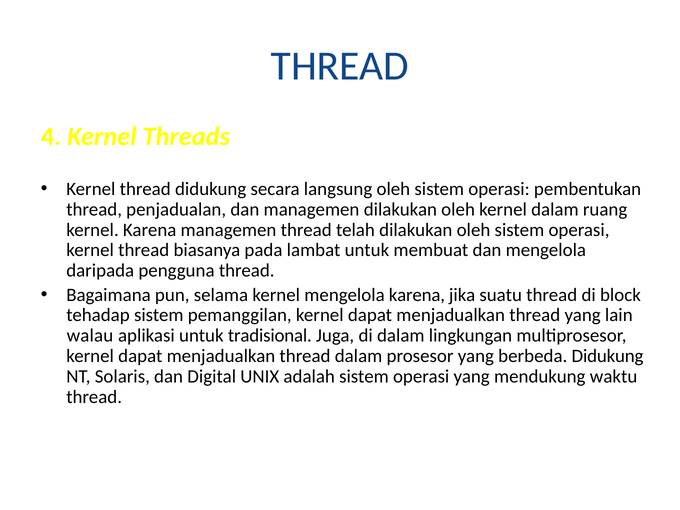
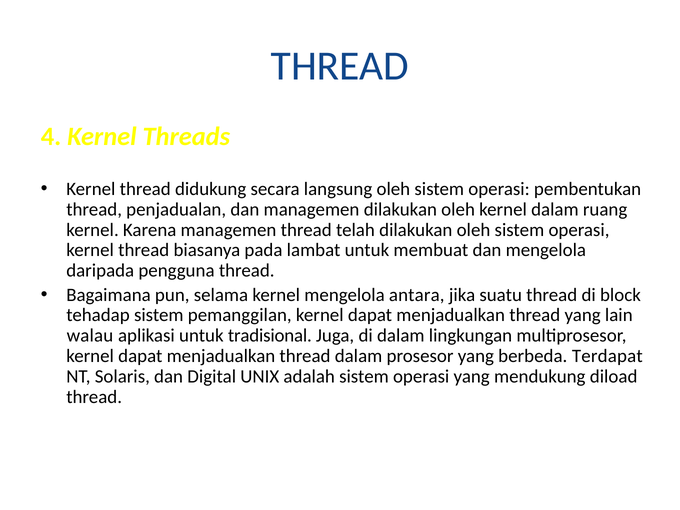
mengelola karena: karena -> antara
berbeda Didukung: Didukung -> Terdapat
waktu: waktu -> diload
